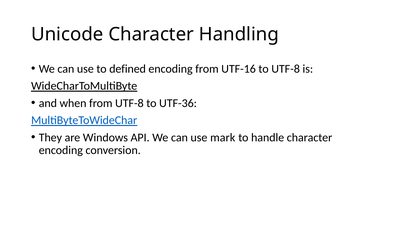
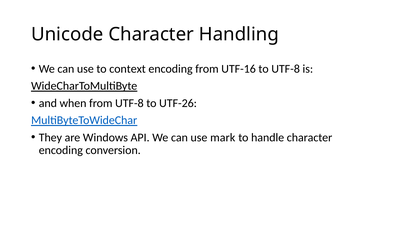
defined: defined -> context
UTF-36: UTF-36 -> UTF-26
